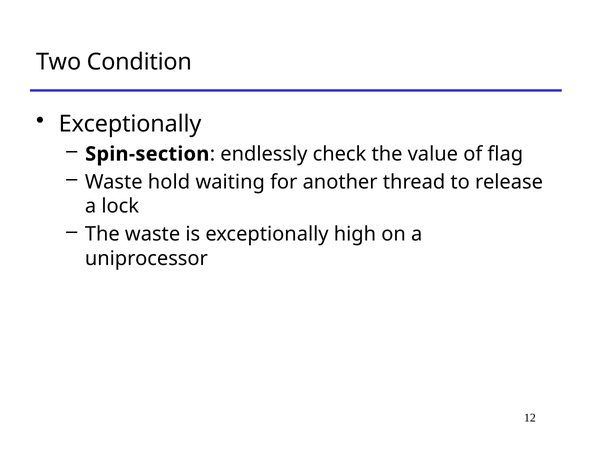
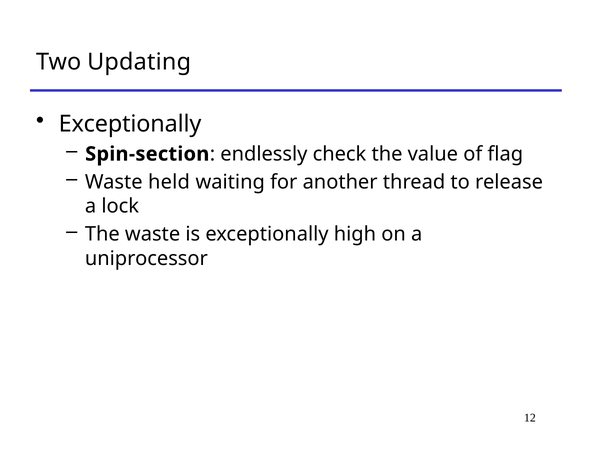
Condition: Condition -> Updating
hold: hold -> held
